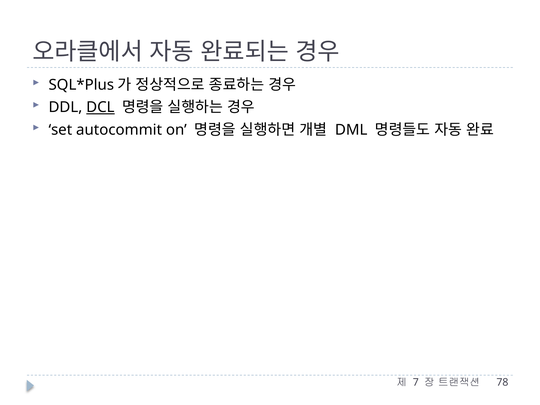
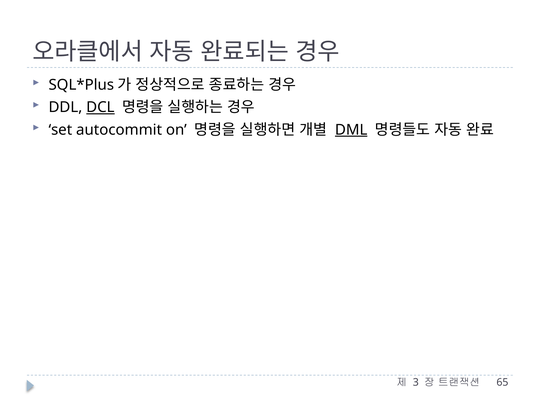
DML underline: none -> present
7: 7 -> 3
78: 78 -> 65
